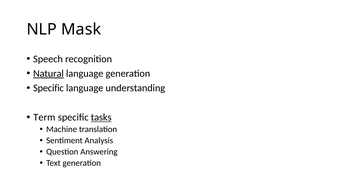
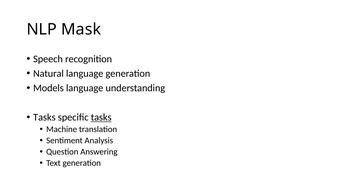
Natural underline: present -> none
Specific at (48, 88): Specific -> Models
Term at (44, 118): Term -> Tasks
